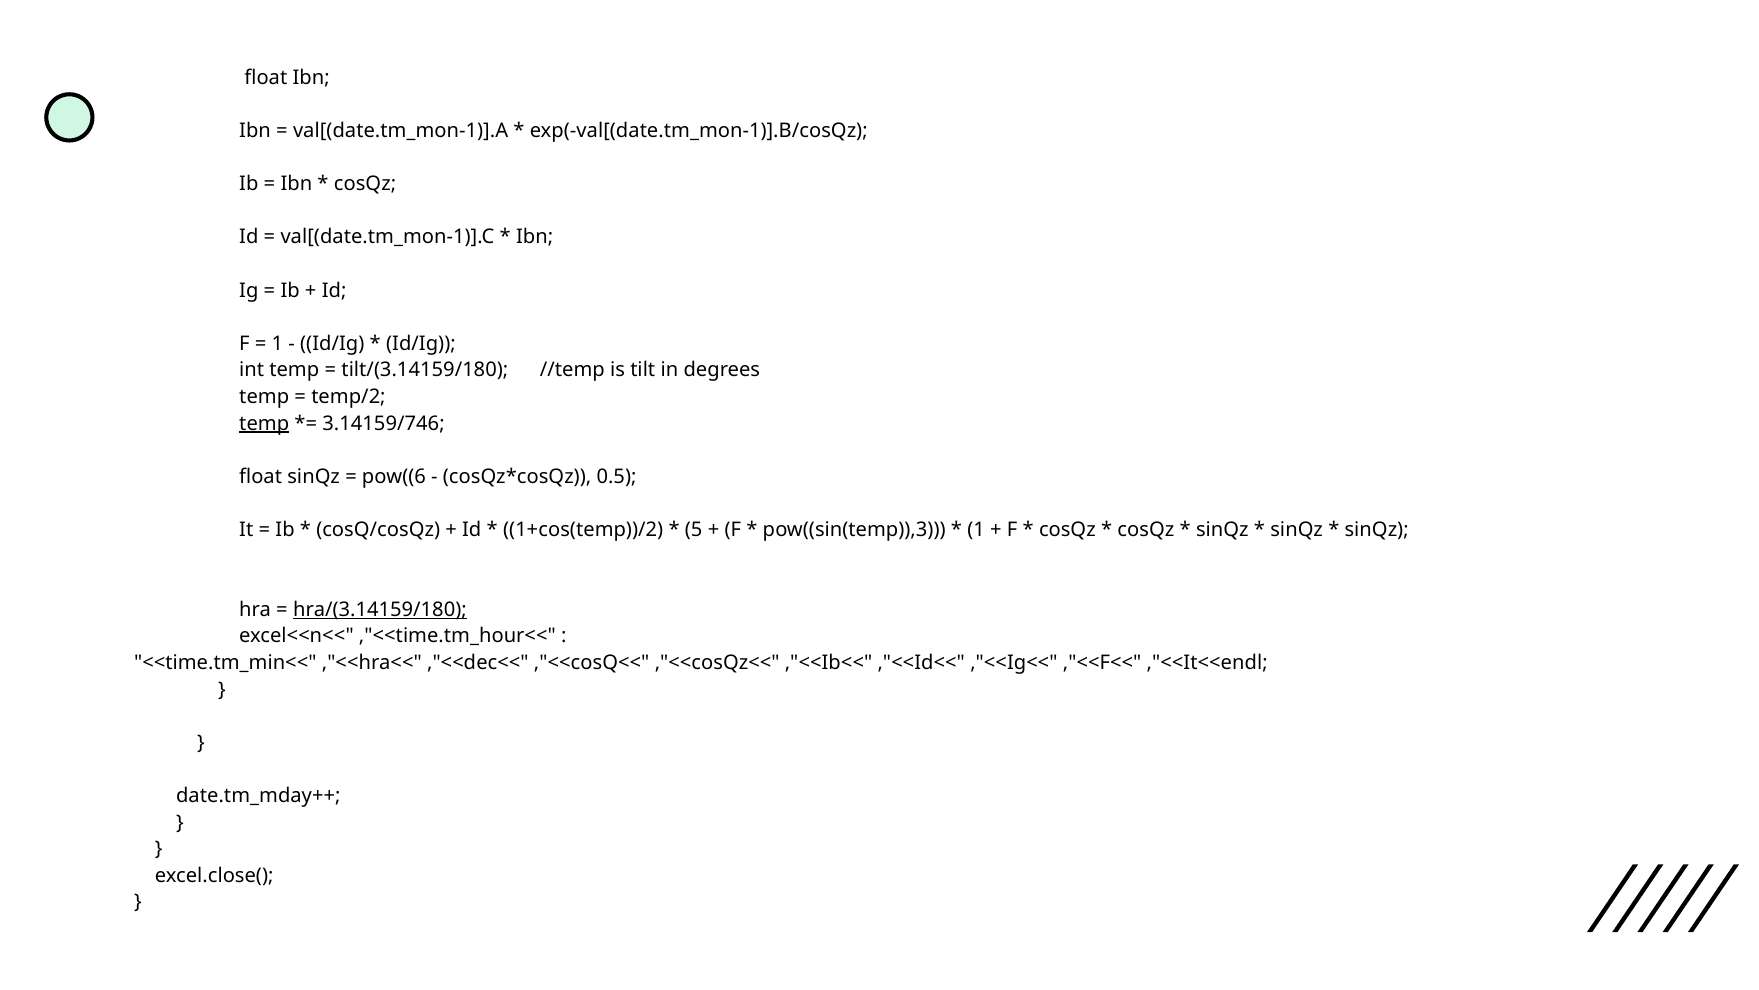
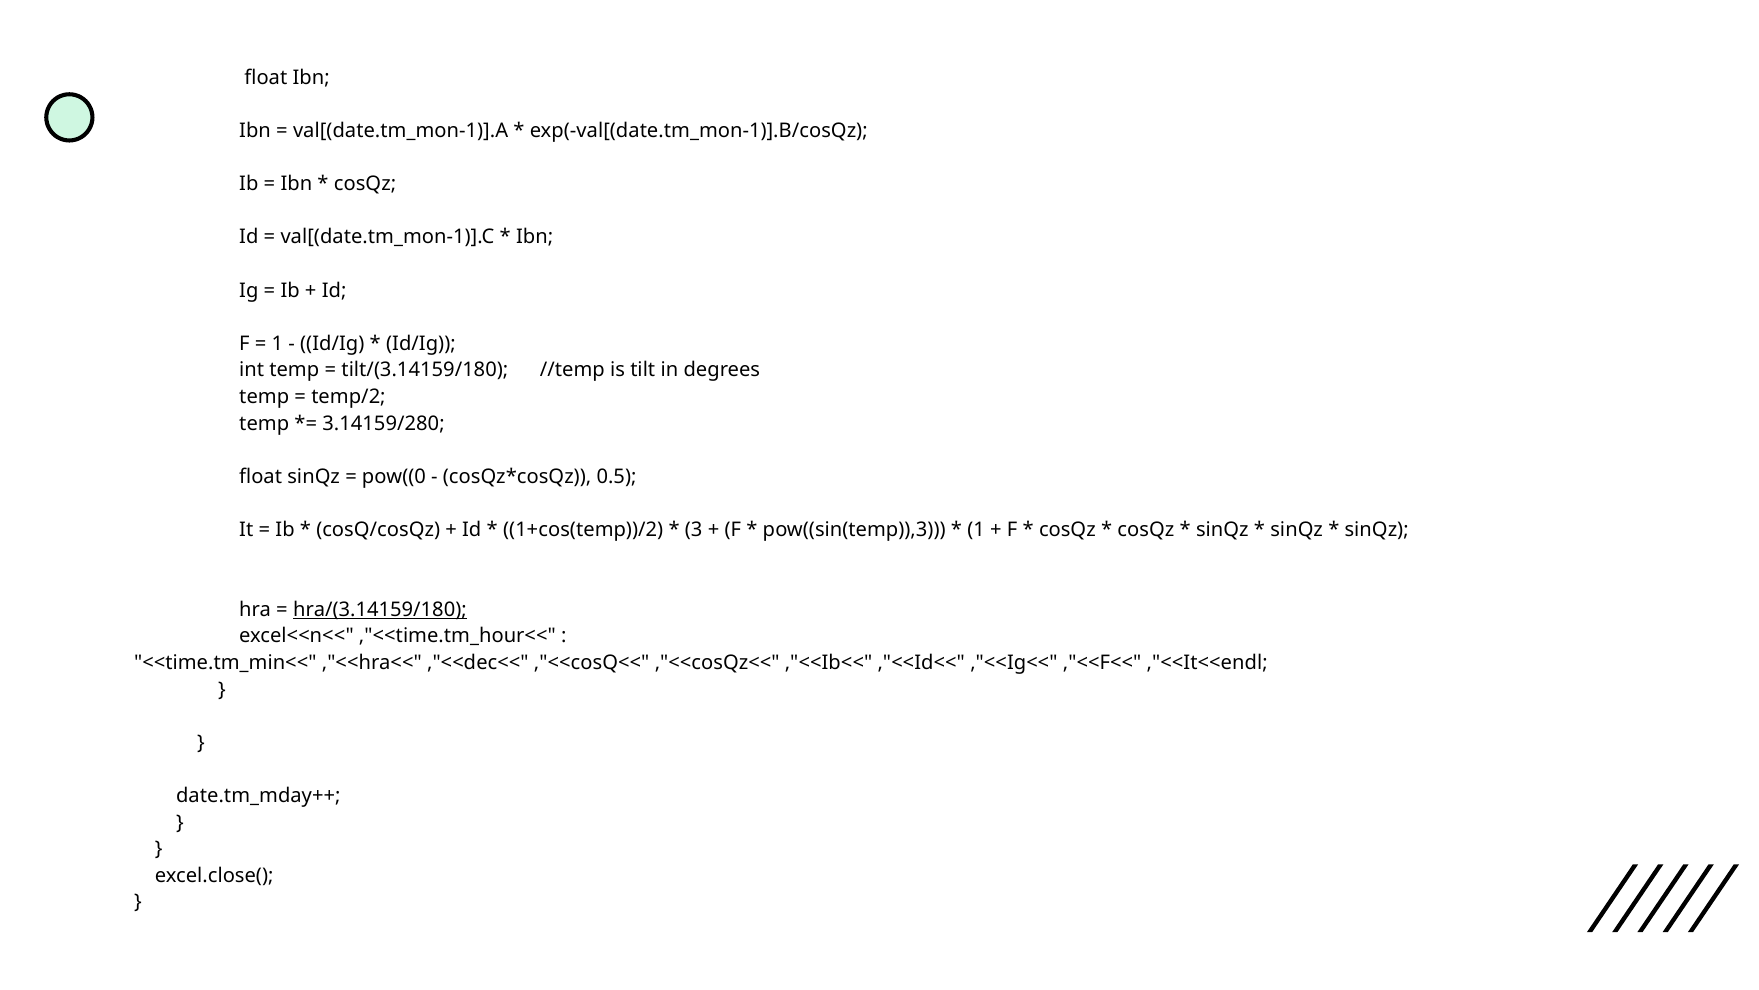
temp at (264, 423) underline: present -> none
3.14159/746: 3.14159/746 -> 3.14159/280
pow((6: pow((6 -> pow((0
5: 5 -> 3
